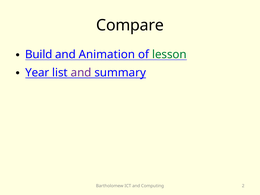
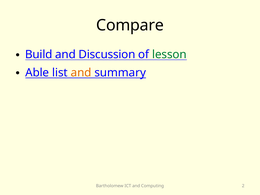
Animation: Animation -> Discussion
Year: Year -> Able
and at (81, 73) colour: purple -> orange
